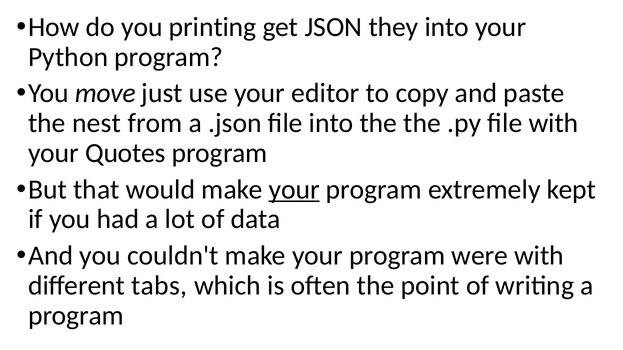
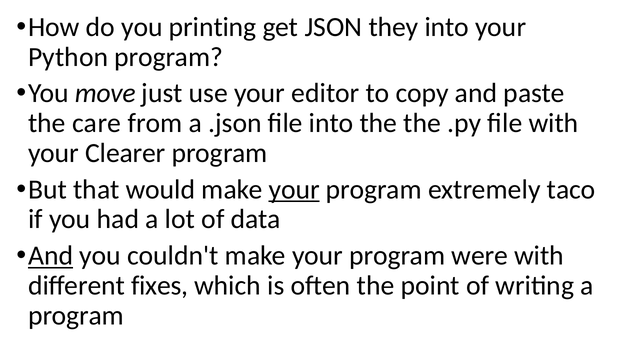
nest: nest -> care
Quotes: Quotes -> Clearer
kept: kept -> taco
And at (51, 256) underline: none -> present
tabs: tabs -> fixes
